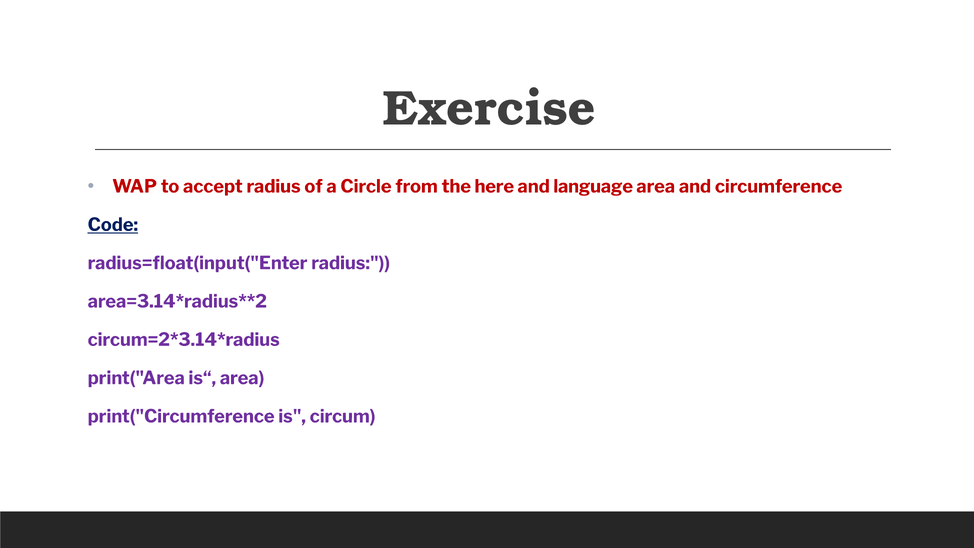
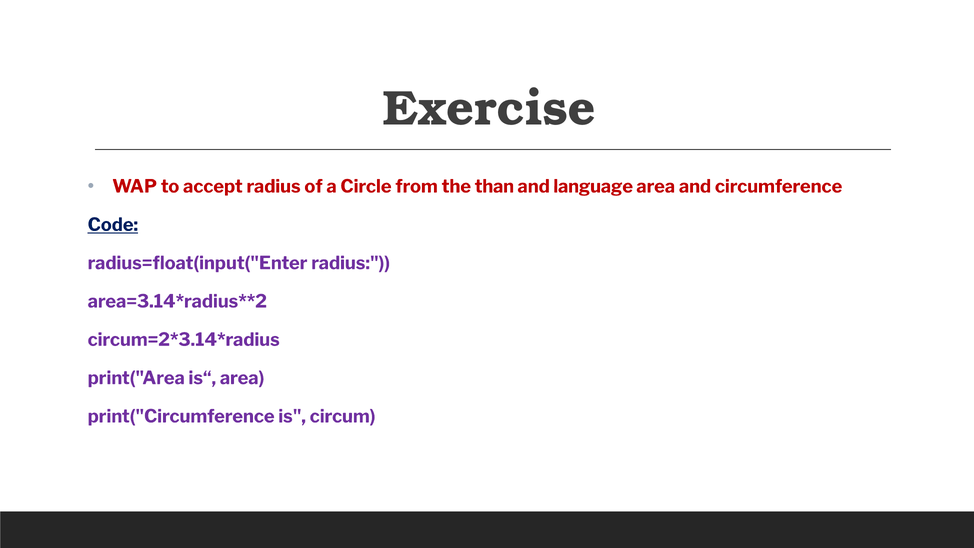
here: here -> than
